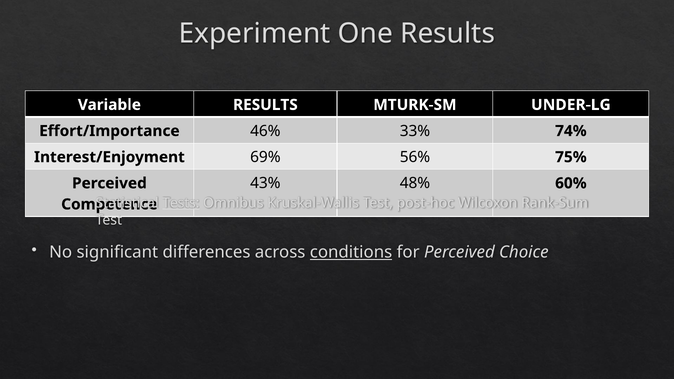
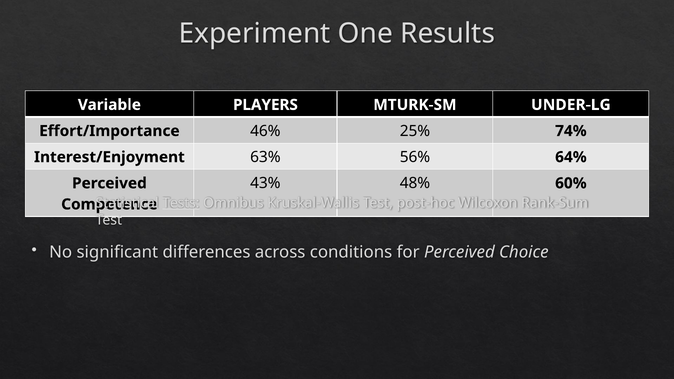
Variable RESULTS: RESULTS -> PLAYERS
33%: 33% -> 25%
69%: 69% -> 63%
75%: 75% -> 64%
conditions underline: present -> none
